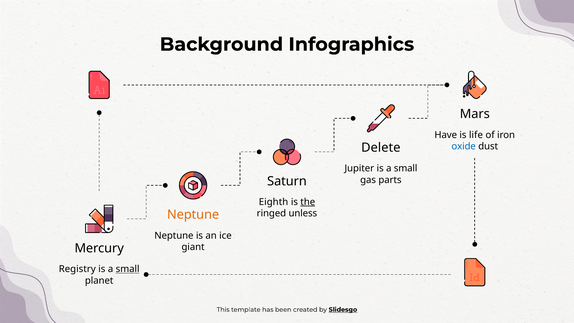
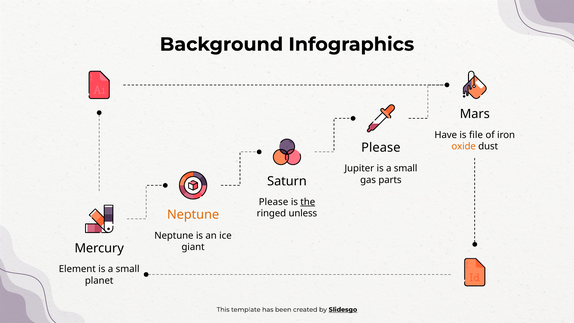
life: life -> file
oxide colour: blue -> orange
Delete at (381, 148): Delete -> Please
Eighth at (274, 202): Eighth -> Please
Registry: Registry -> Element
small at (128, 269) underline: present -> none
